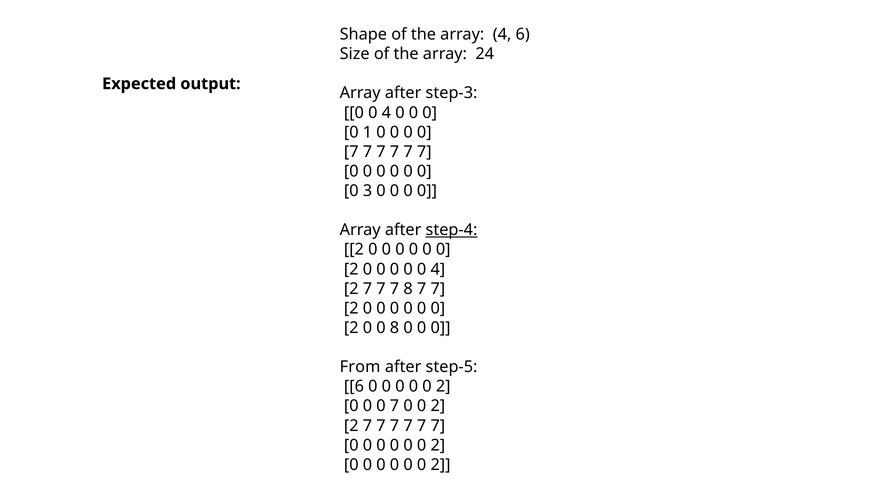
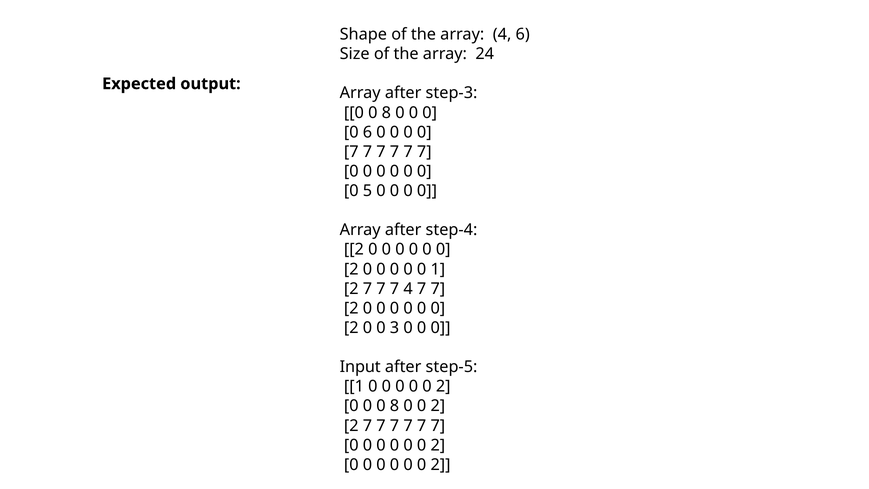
4 at (386, 113): 4 -> 8
0 1: 1 -> 6
3: 3 -> 5
step-4 underline: present -> none
0 0 0 4: 4 -> 1
7 8: 8 -> 4
0 8: 8 -> 3
From: From -> Input
6 at (354, 386): 6 -> 1
7 at (395, 406): 7 -> 8
